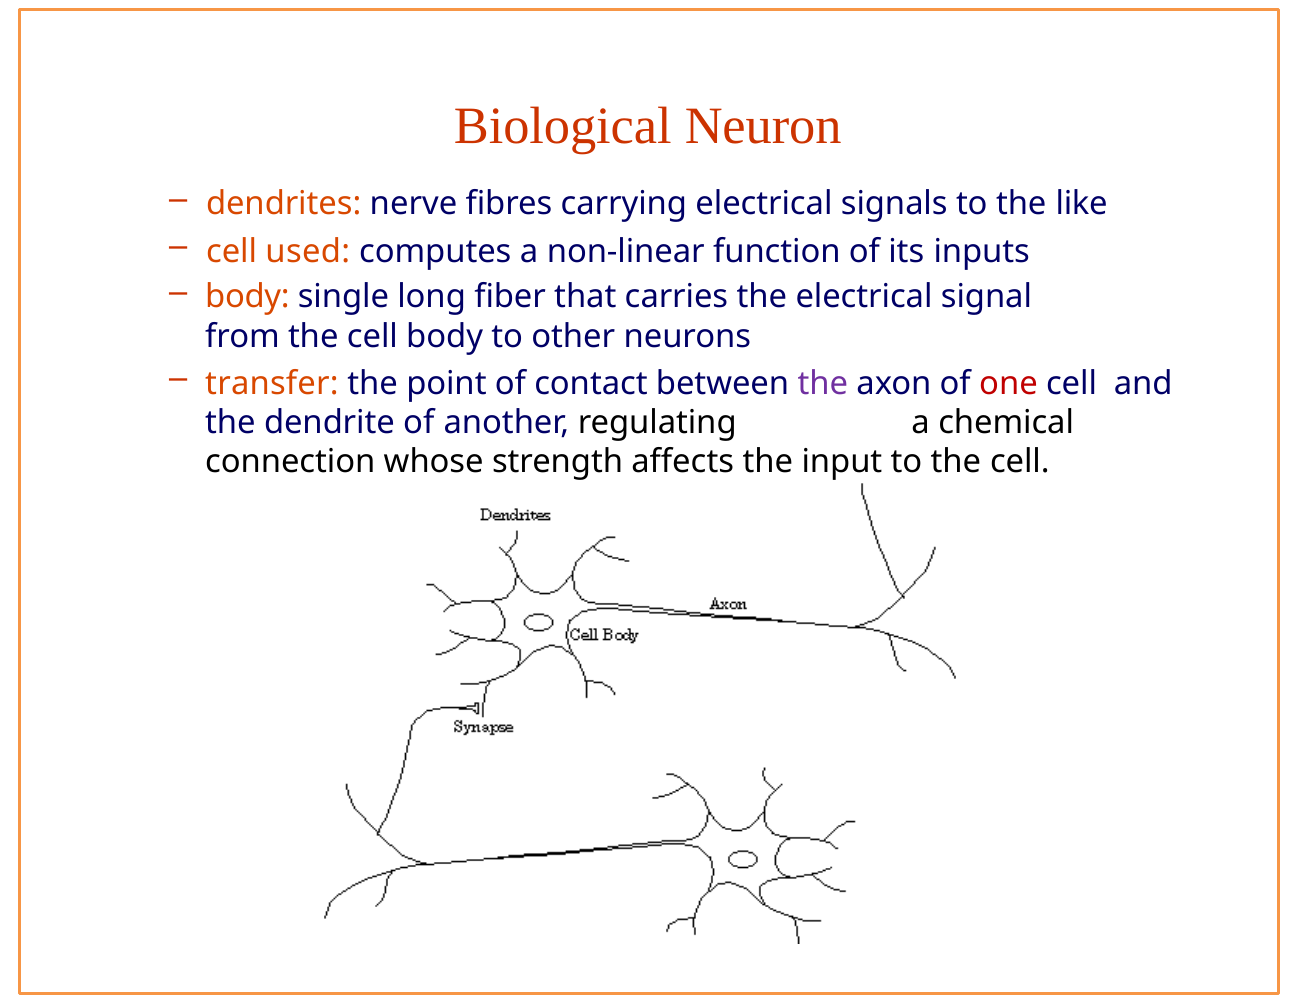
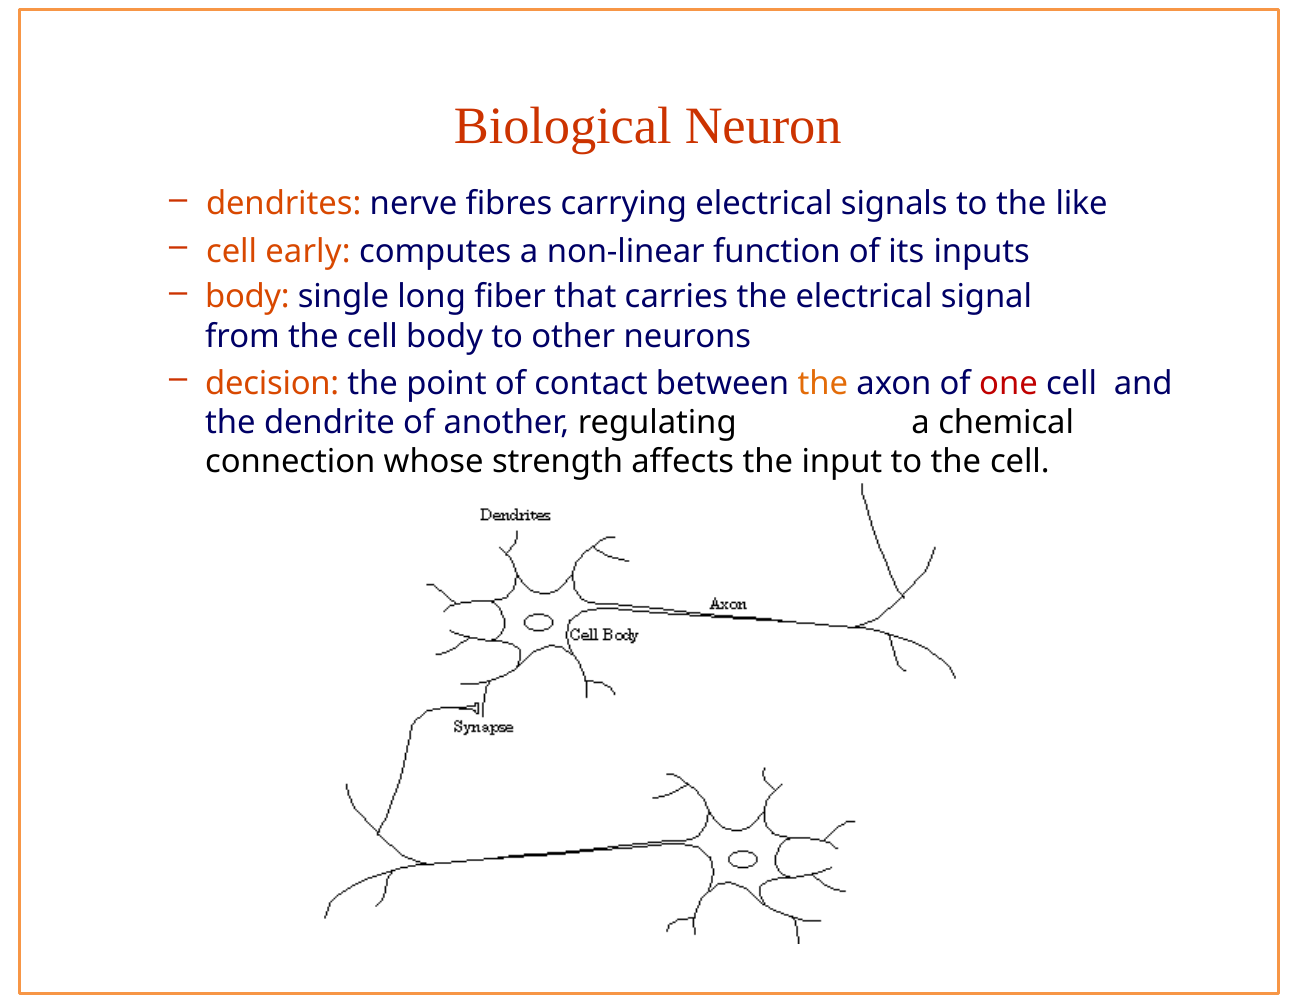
used: used -> early
transfer: transfer -> decision
the at (823, 383) colour: purple -> orange
